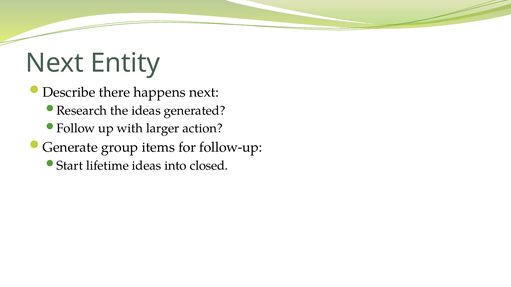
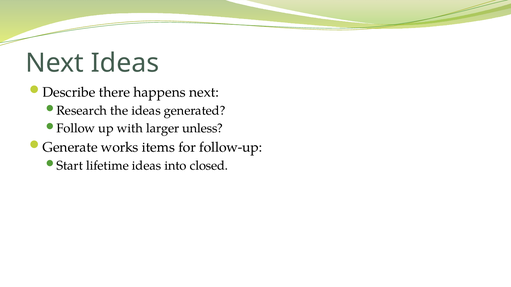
Next Entity: Entity -> Ideas
action: action -> unless
group: group -> works
